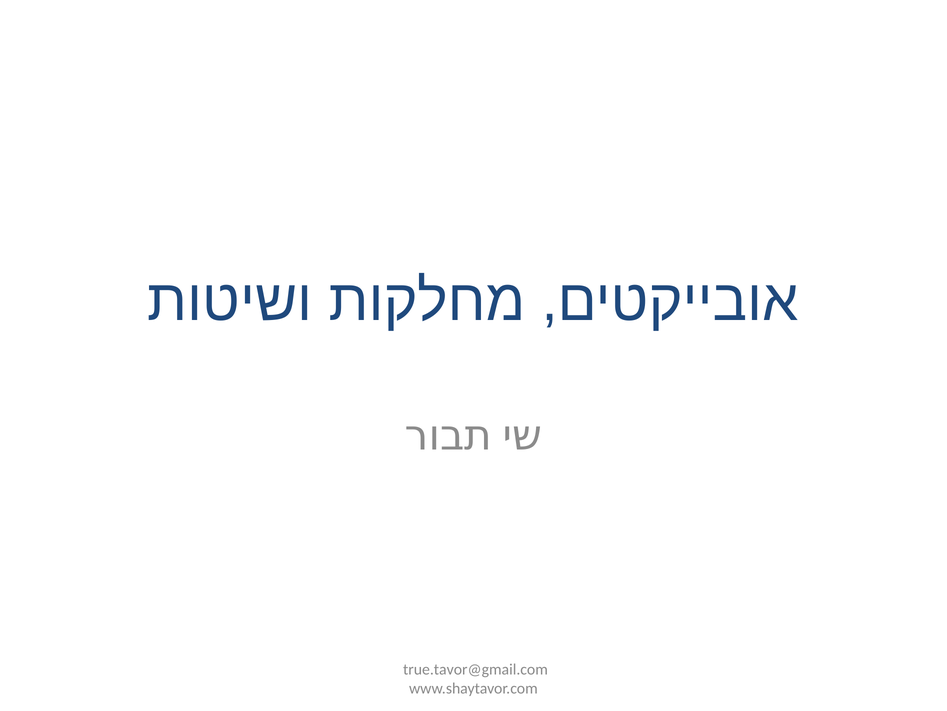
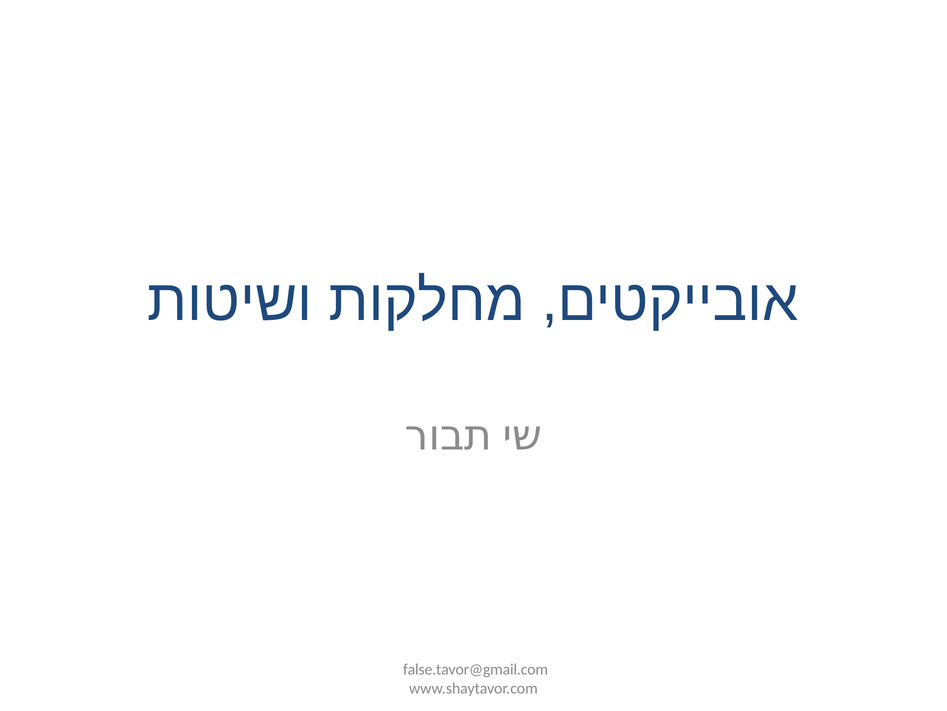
true.tavor@gmail.com: true.tavor@gmail.com -> false.tavor@gmail.com
